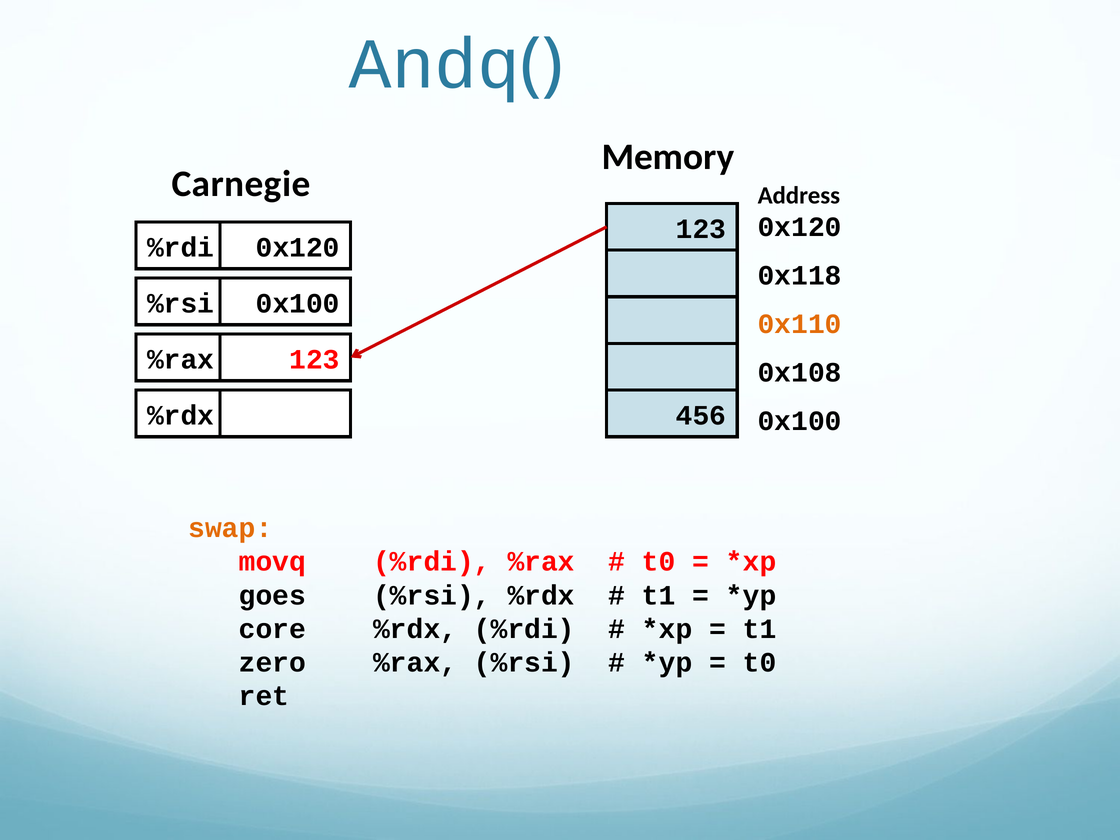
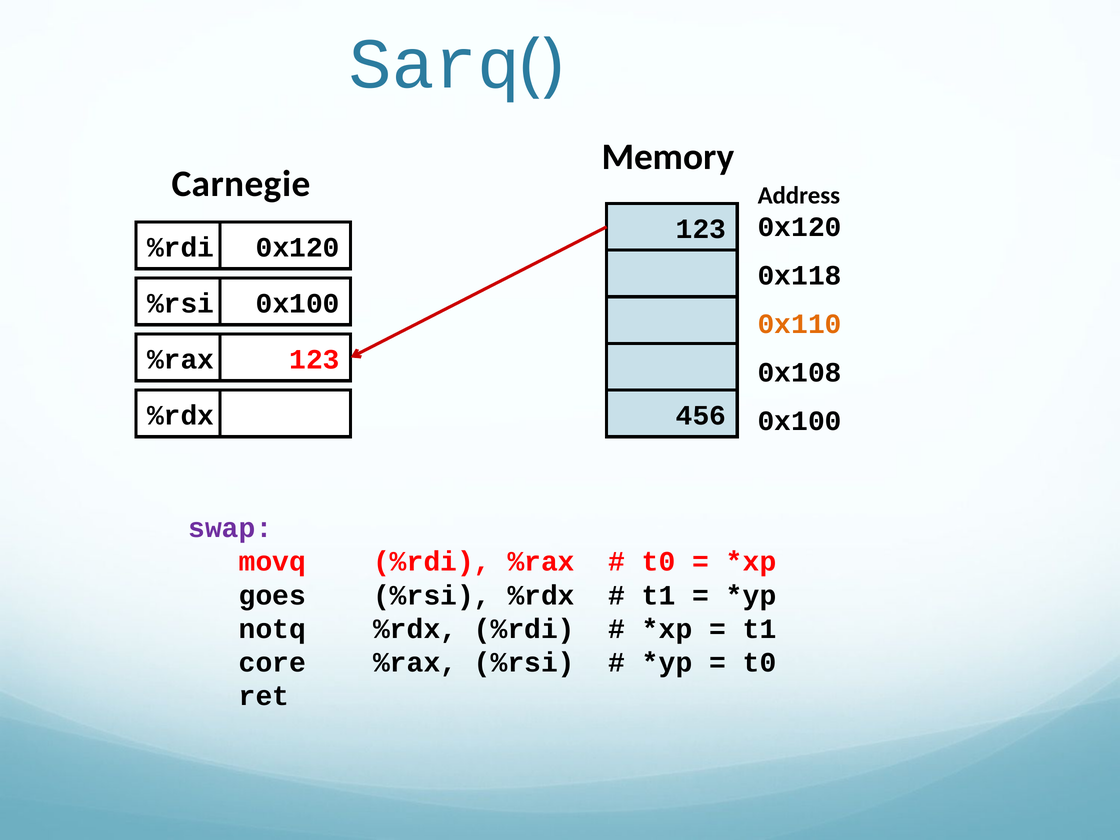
Andq: Andq -> Sarq
swap colour: orange -> purple
core: core -> notq
zero: zero -> core
